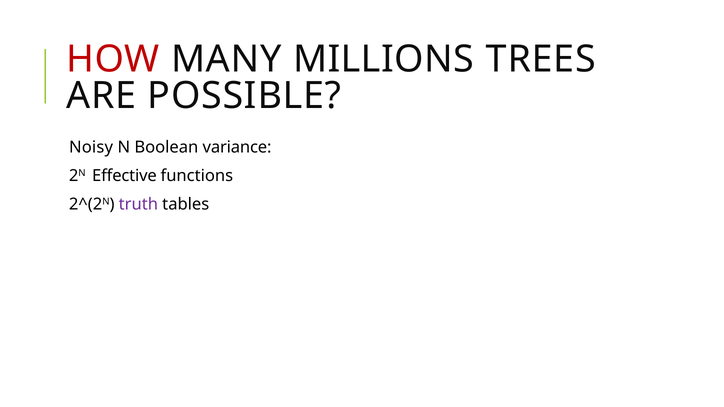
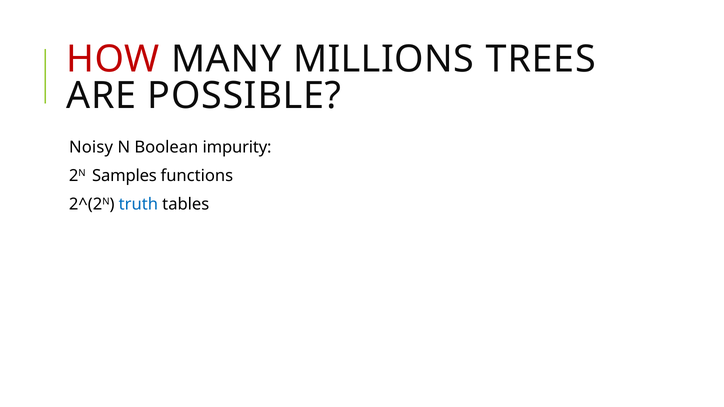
variance: variance -> impurity
Effective: Effective -> Samples
truth colour: purple -> blue
